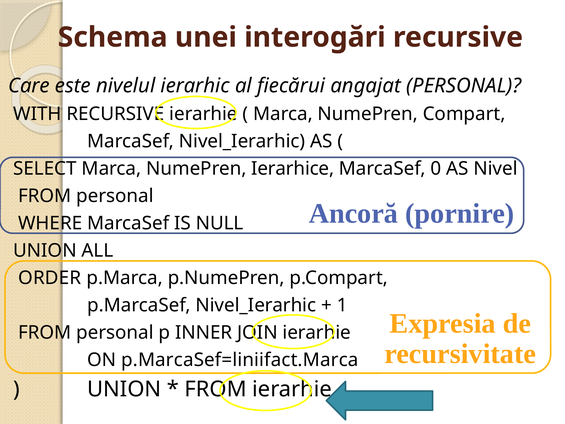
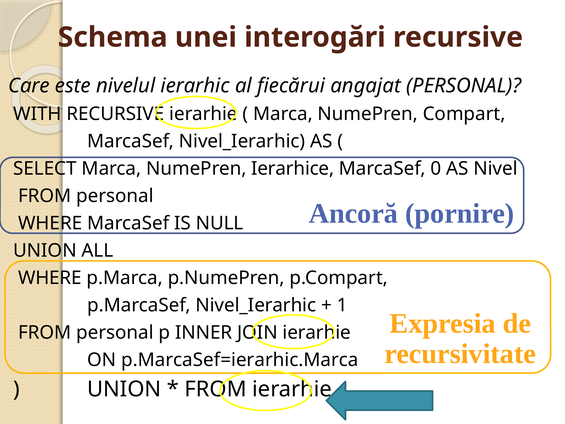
ORDER at (50, 278): ORDER -> WHERE
p.MarcaSef=liniifact.Marca: p.MarcaSef=liniifact.Marca -> p.MarcaSef=ierarhic.Marca
